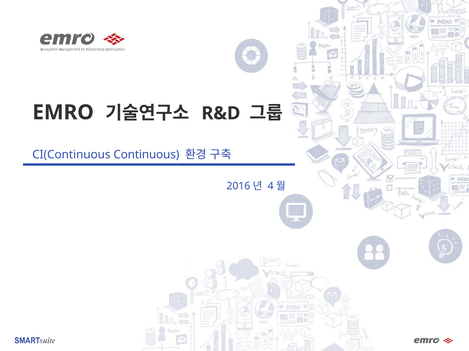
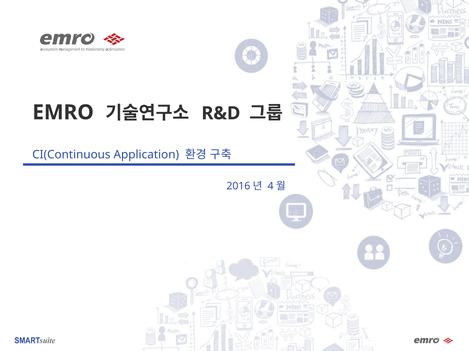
Continuous: Continuous -> Application
